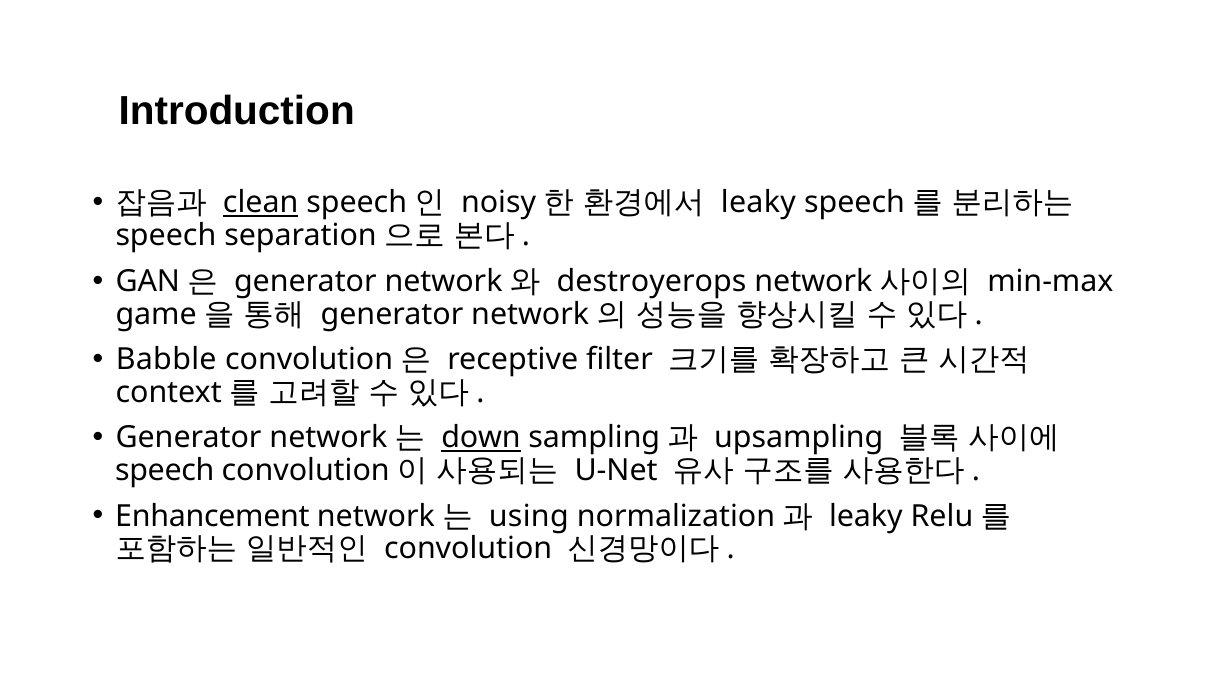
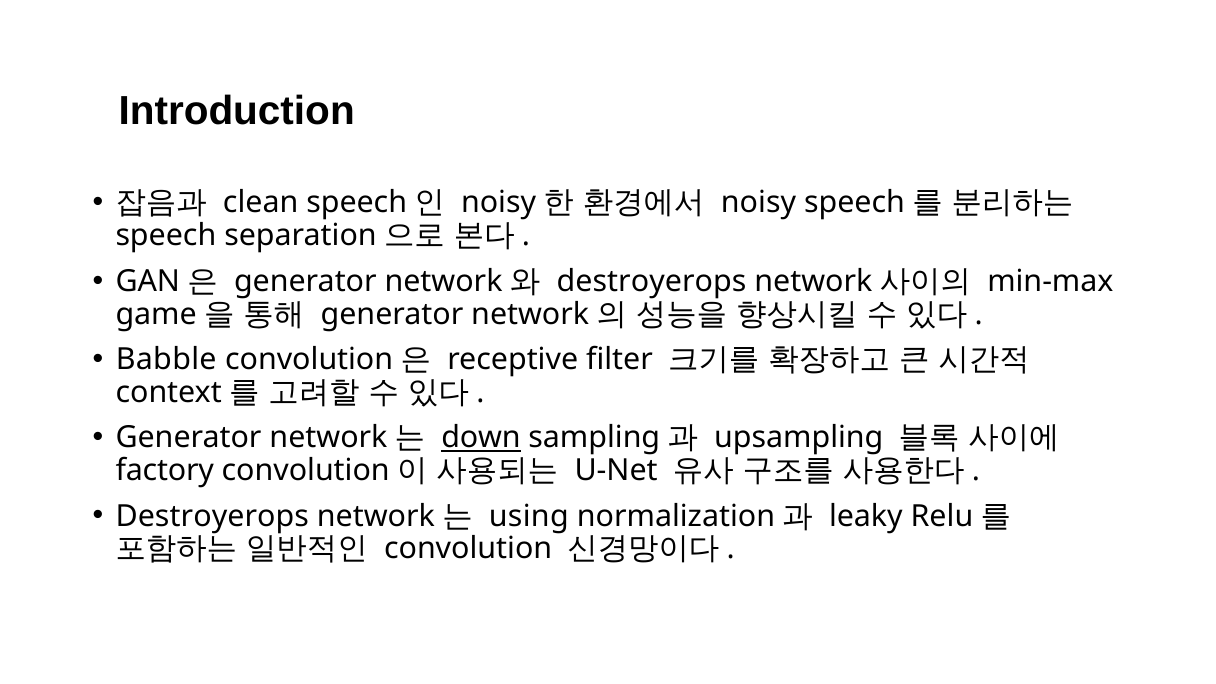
clean underline: present -> none
leaky at (758, 203): leaky -> noisy
speech at (165, 471): speech -> factory
Enhancement at (212, 516): Enhancement -> Destroyerops
